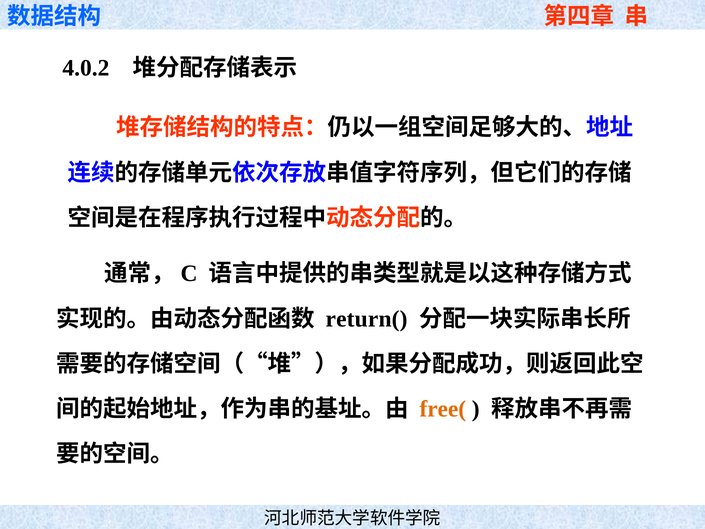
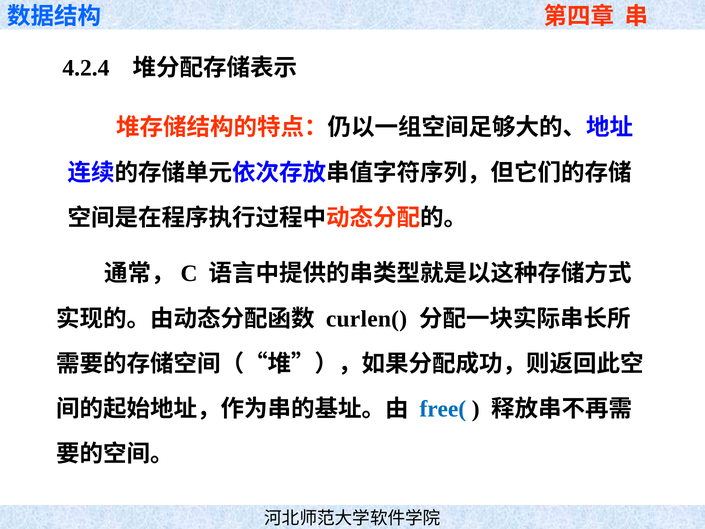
4.0.2: 4.0.2 -> 4.2.4
return(: return( -> curlen(
free( colour: orange -> blue
